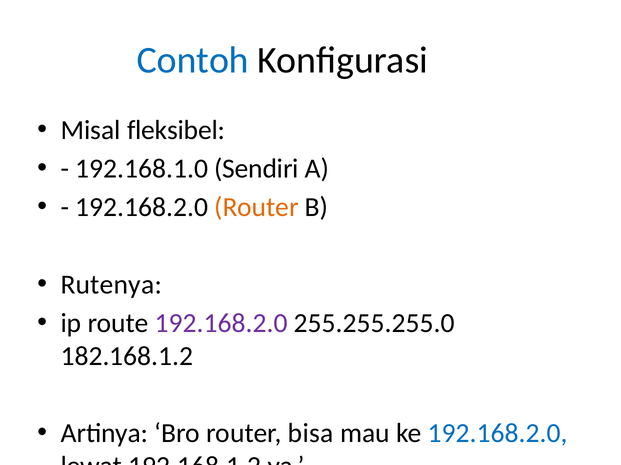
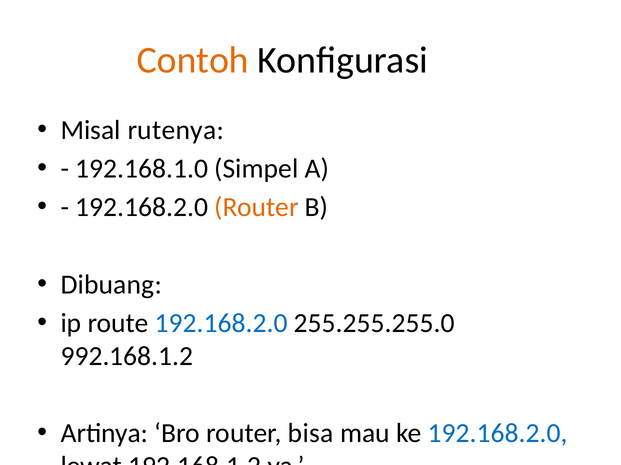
Contoh colour: blue -> orange
fleksibel: fleksibel -> rutenya
Sendiri: Sendiri -> Simpel
Rutenya: Rutenya -> Dibuang
192.168.2.0 at (221, 324) colour: purple -> blue
182.168.1.2: 182.168.1.2 -> 992.168.1.2
